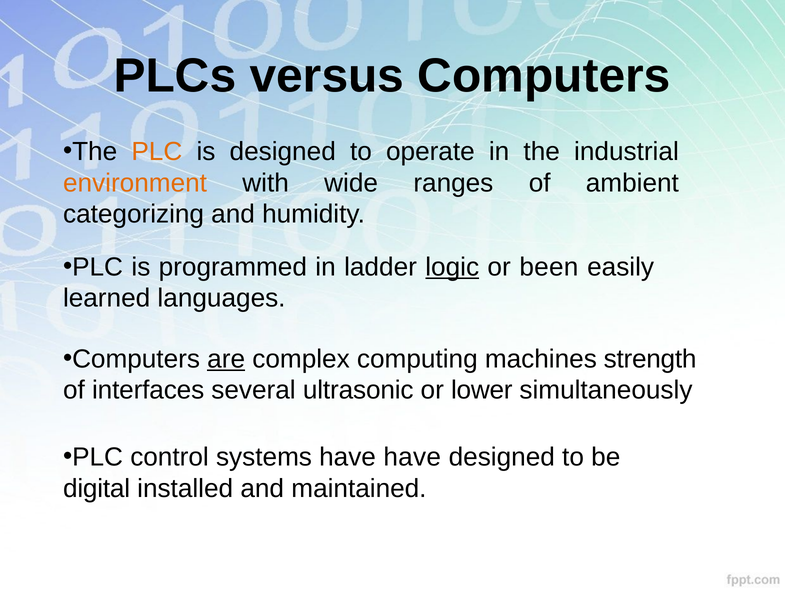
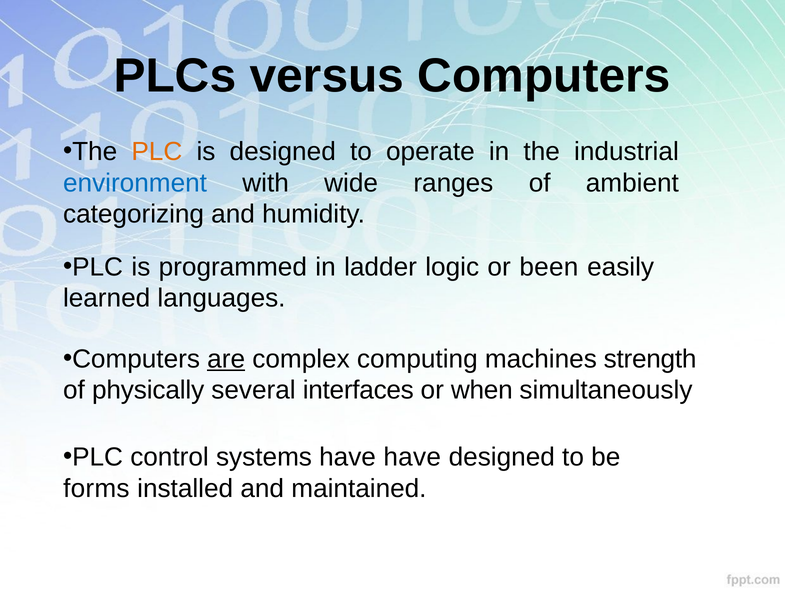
environment colour: orange -> blue
logic underline: present -> none
interfaces: interfaces -> physically
ultrasonic: ultrasonic -> interfaces
lower: lower -> when
digital: digital -> forms
